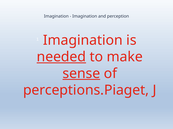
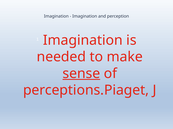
needed underline: present -> none
